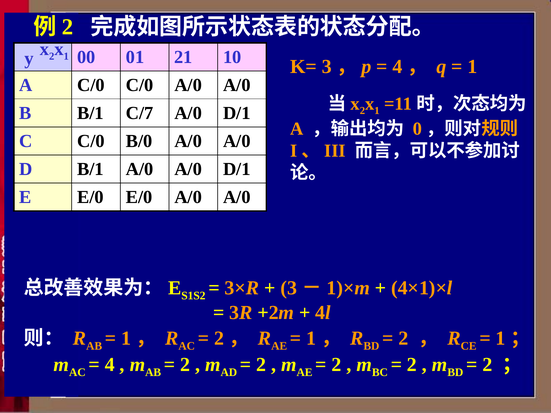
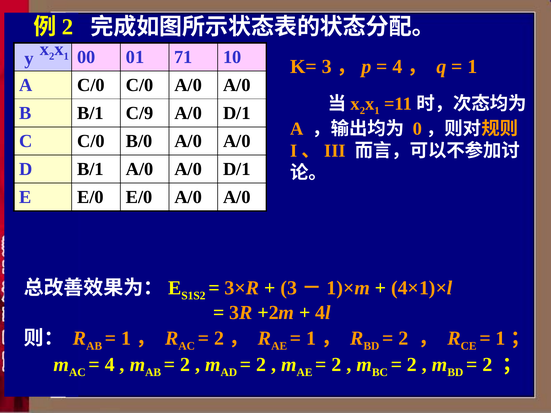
21: 21 -> 71
C/7: C/7 -> C/9
